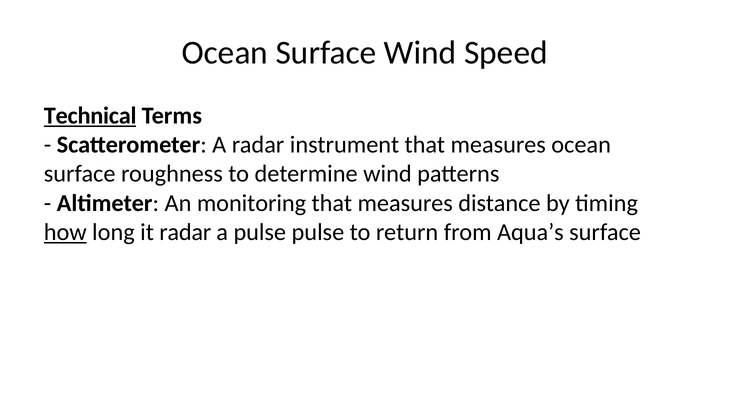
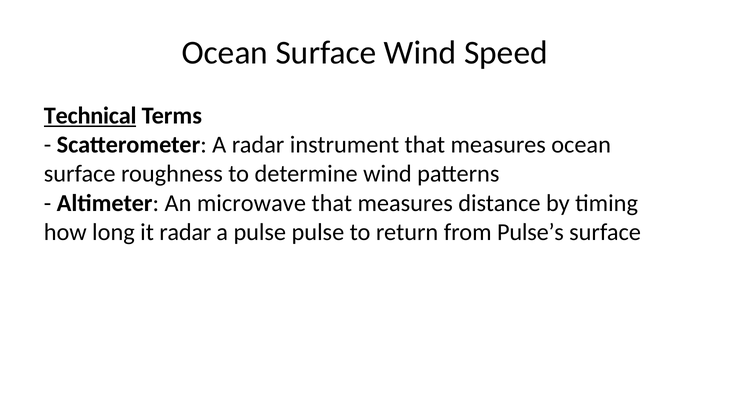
monitoring: monitoring -> microwave
how underline: present -> none
Aqua’s: Aqua’s -> Pulse’s
